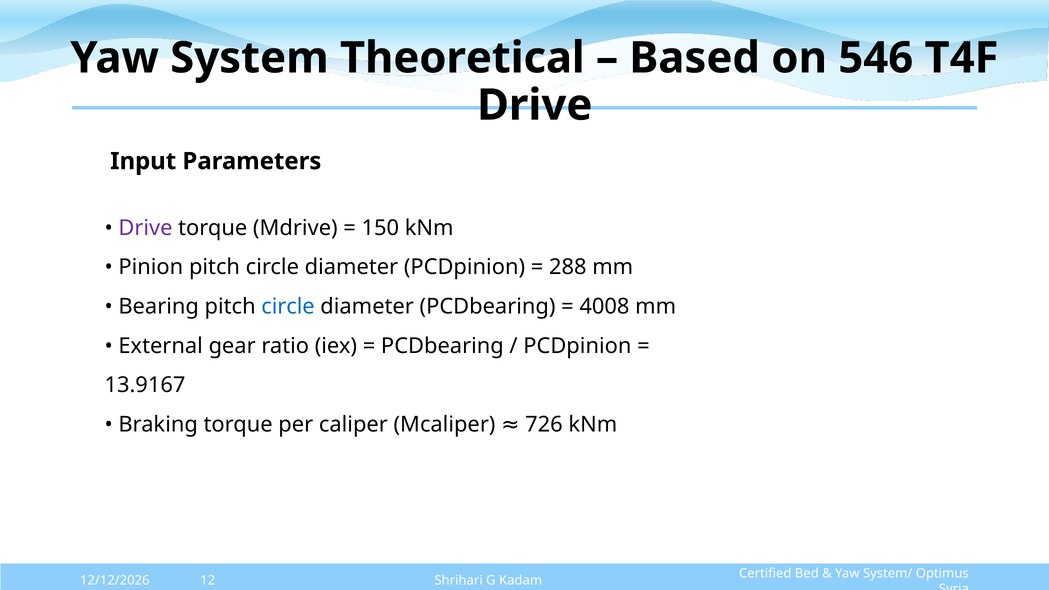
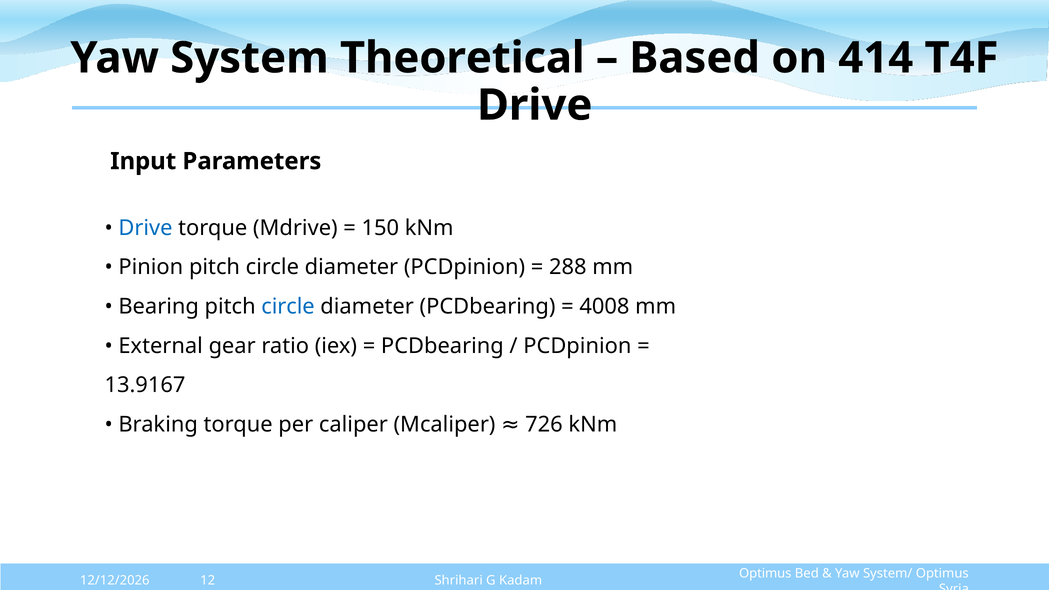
546: 546 -> 414
Drive at (145, 228) colour: purple -> blue
Certified at (765, 573): Certified -> Optimus
